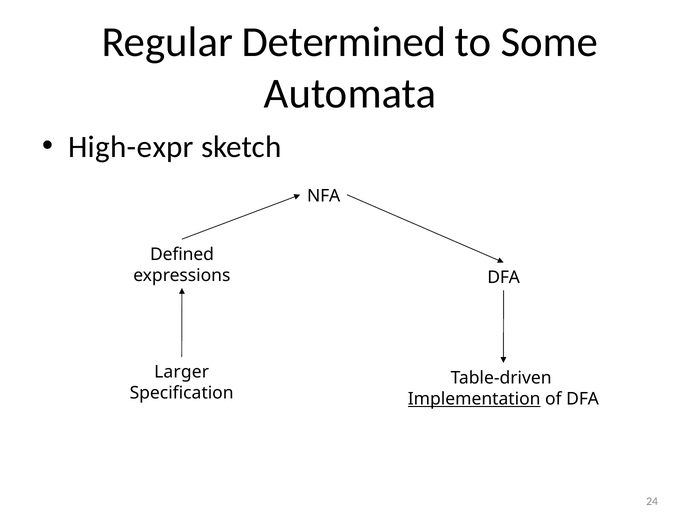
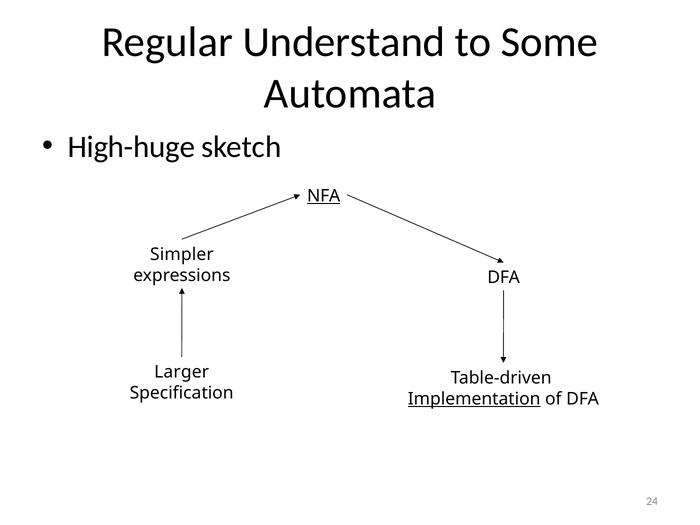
Determined: Determined -> Understand
High-expr: High-expr -> High-huge
NFA underline: none -> present
Defined: Defined -> Simpler
